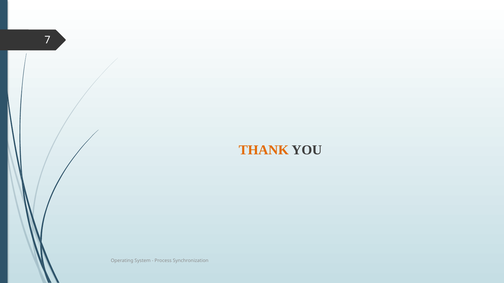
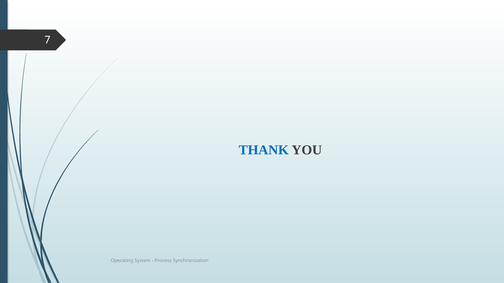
THANK colour: orange -> blue
